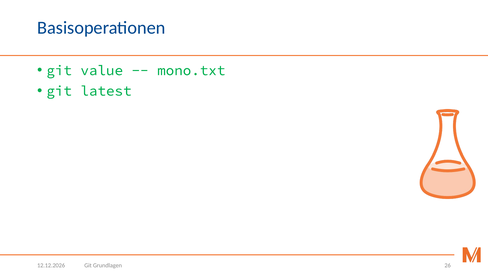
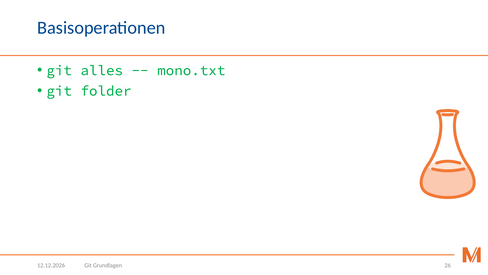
value: value -> alles
latest: latest -> folder
